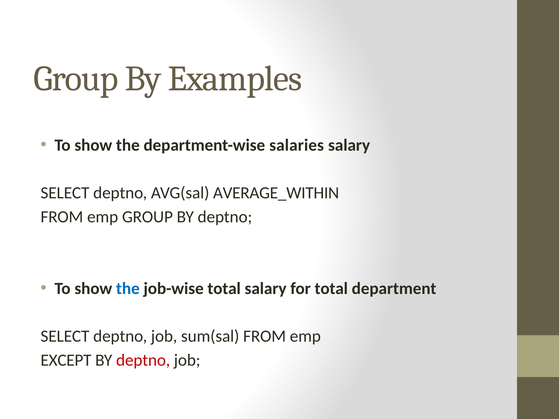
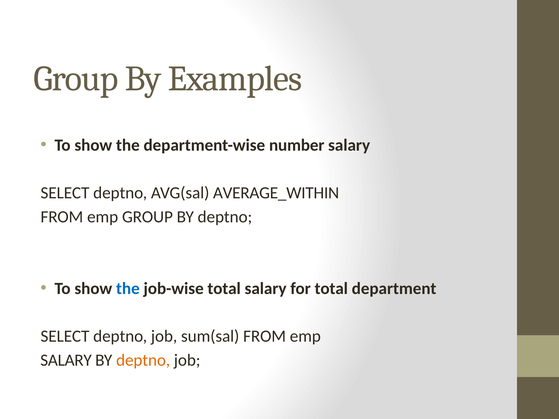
salaries: salaries -> number
EXCEPT at (66, 360): EXCEPT -> SALARY
deptno at (143, 360) colour: red -> orange
